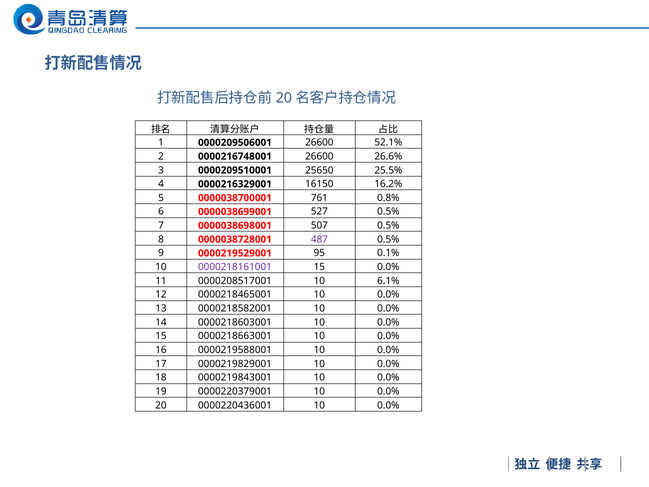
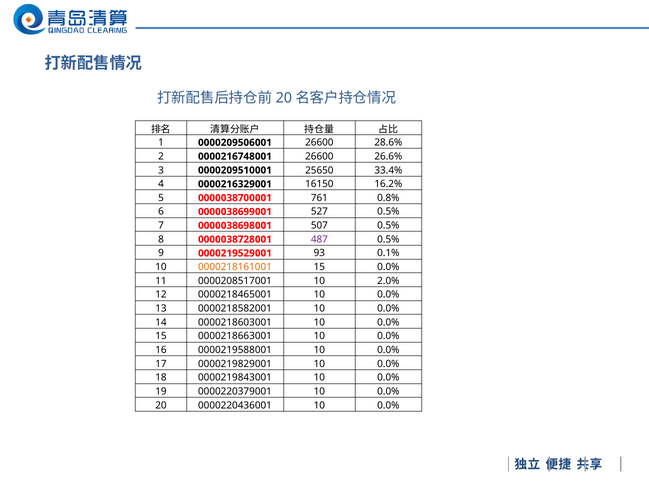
52.1%: 52.1% -> 28.6%
25.5%: 25.5% -> 33.4%
95: 95 -> 93
0000218161001 colour: purple -> orange
6.1%: 6.1% -> 2.0%
